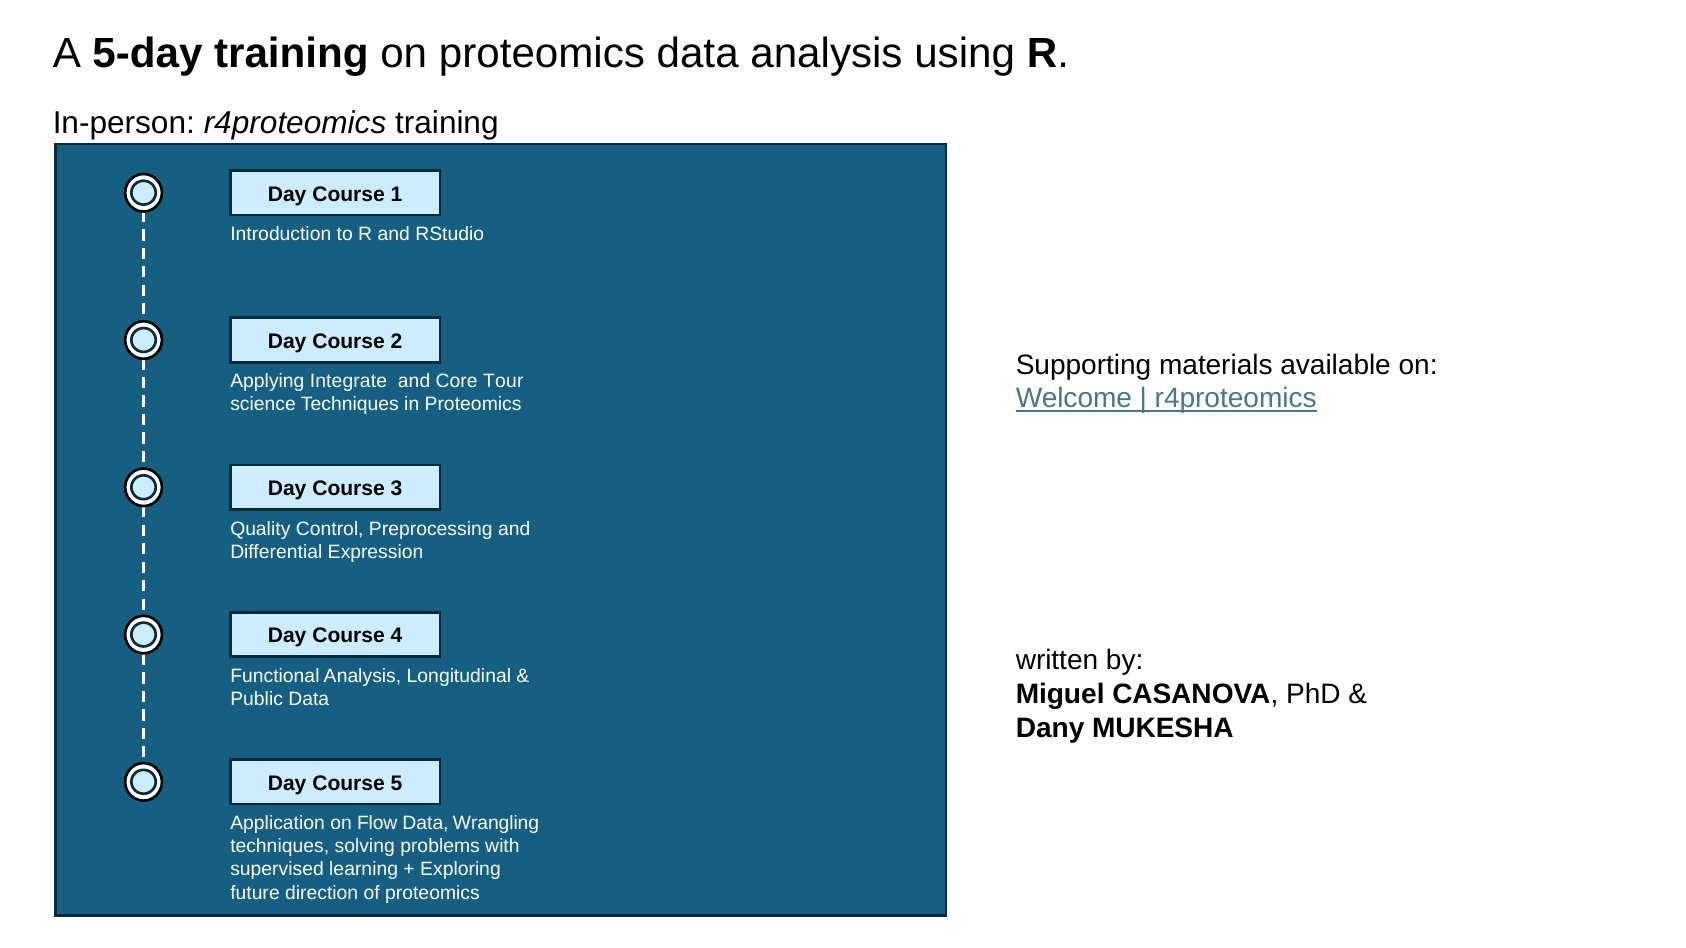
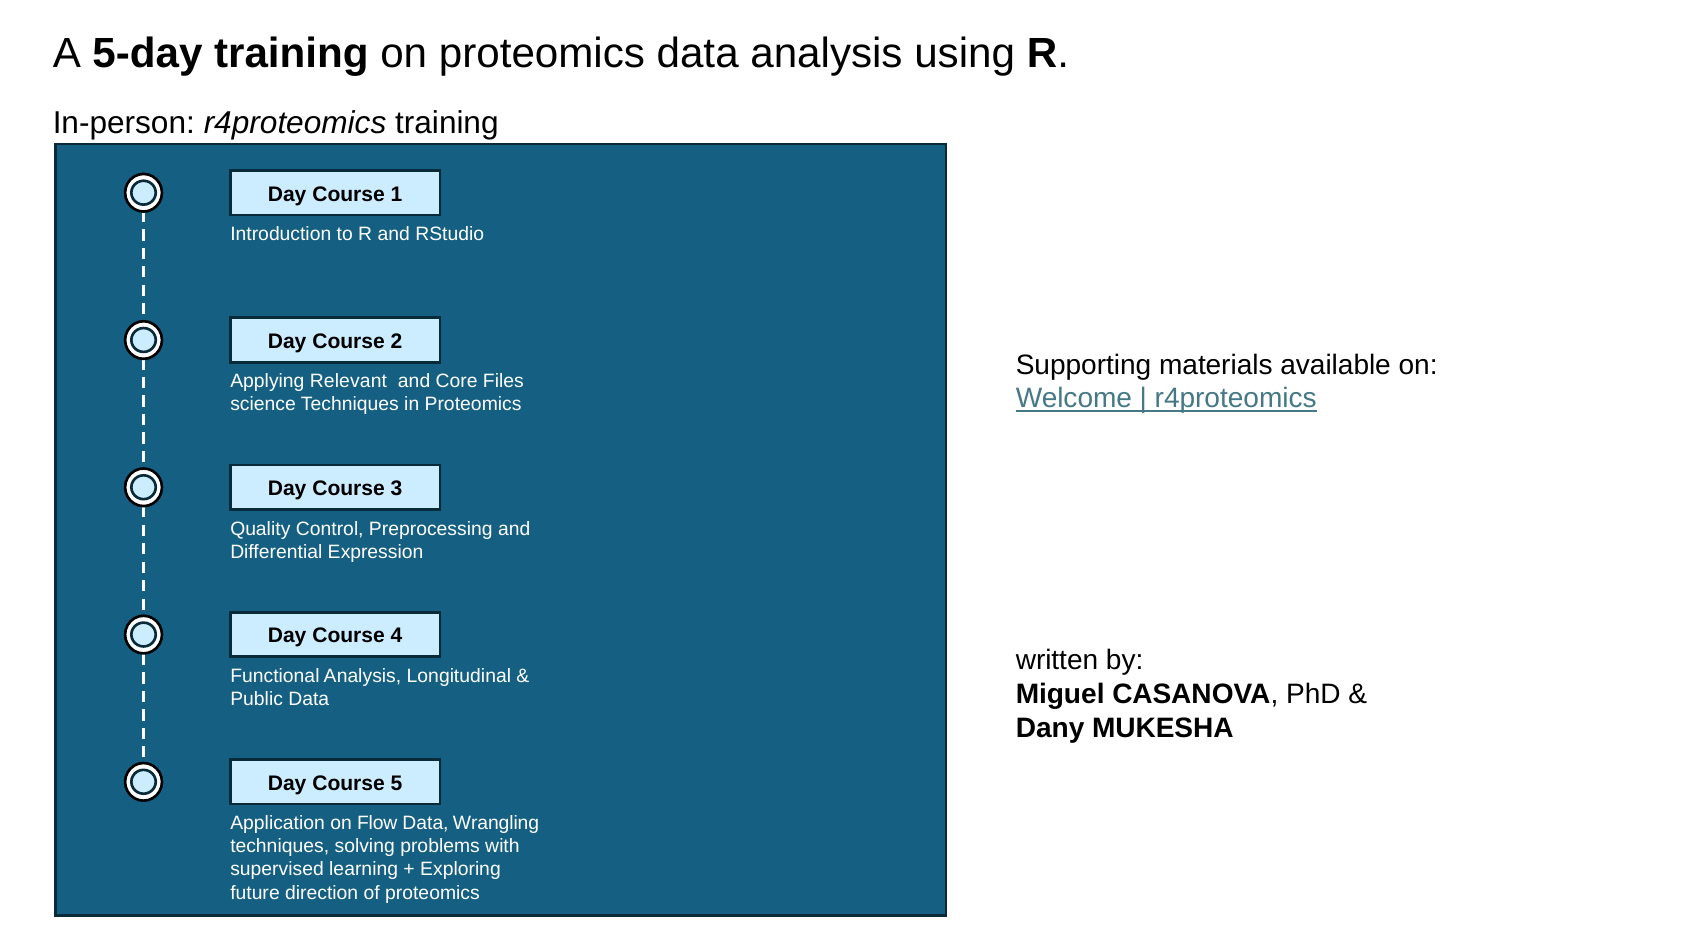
Integrate: Integrate -> Relevant
Tour: Tour -> Files
